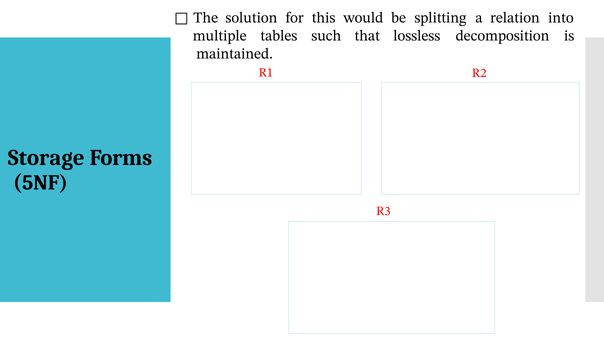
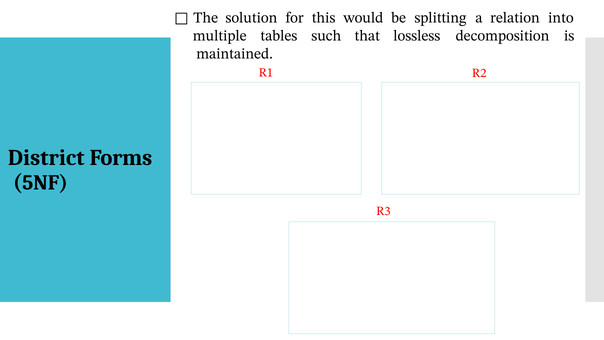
Storage: Storage -> District
